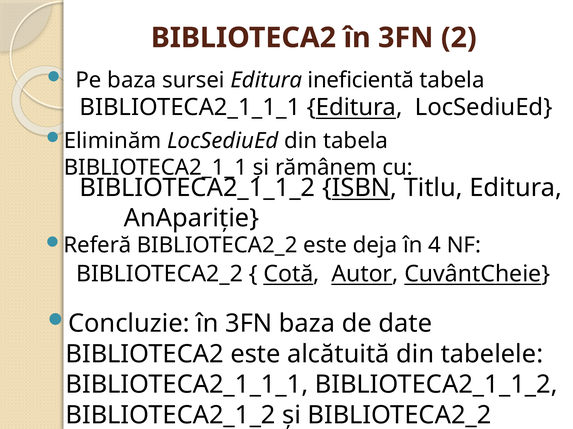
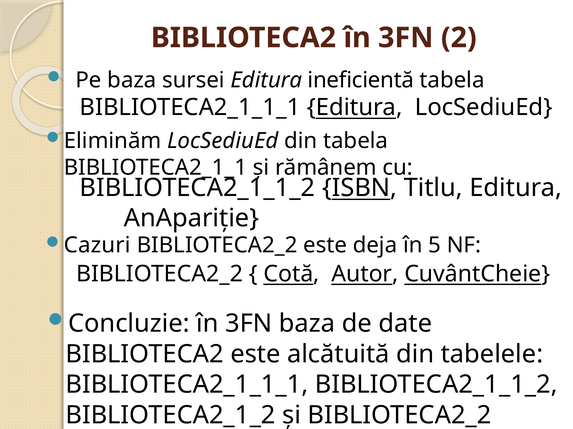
Referă: Referă -> Cazuri
4: 4 -> 5
